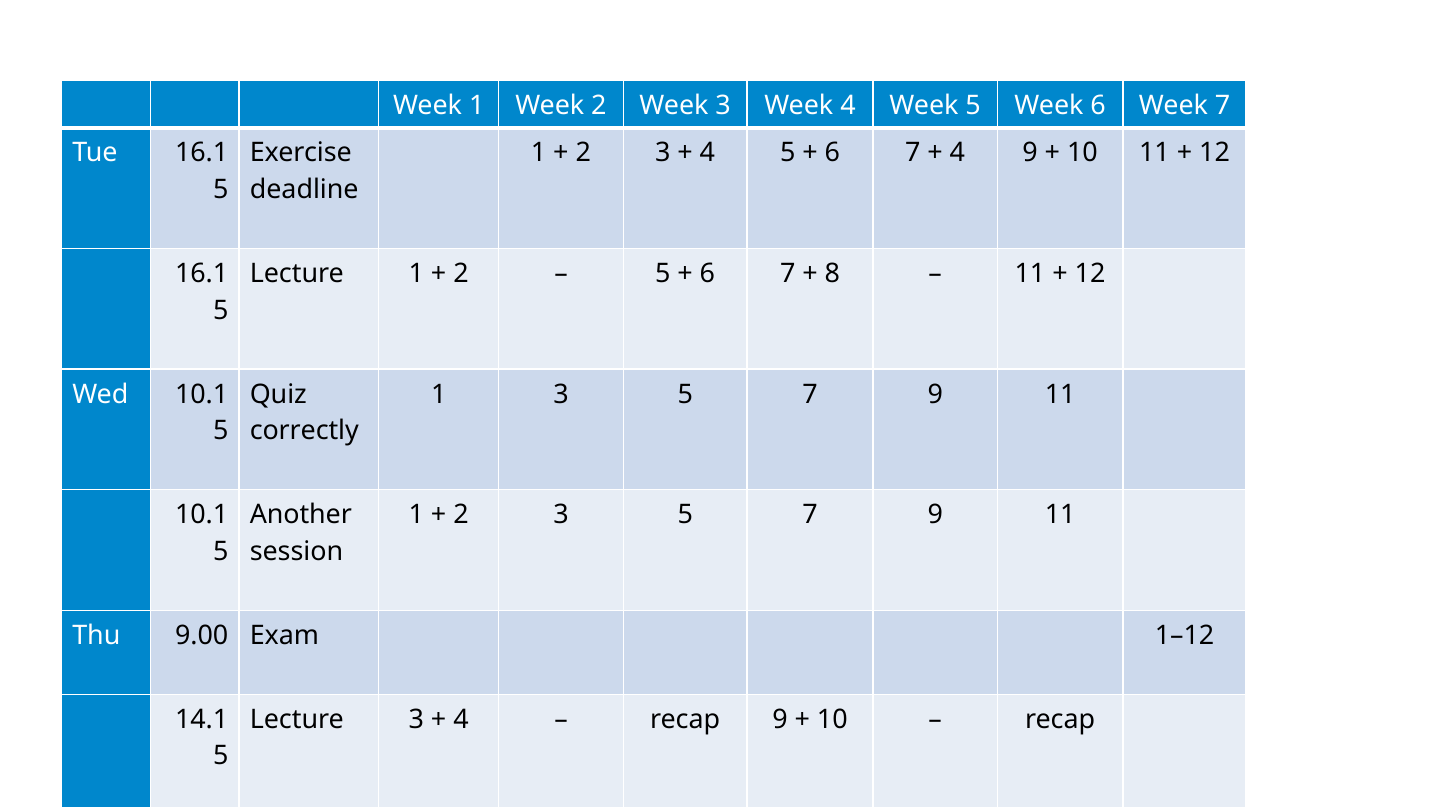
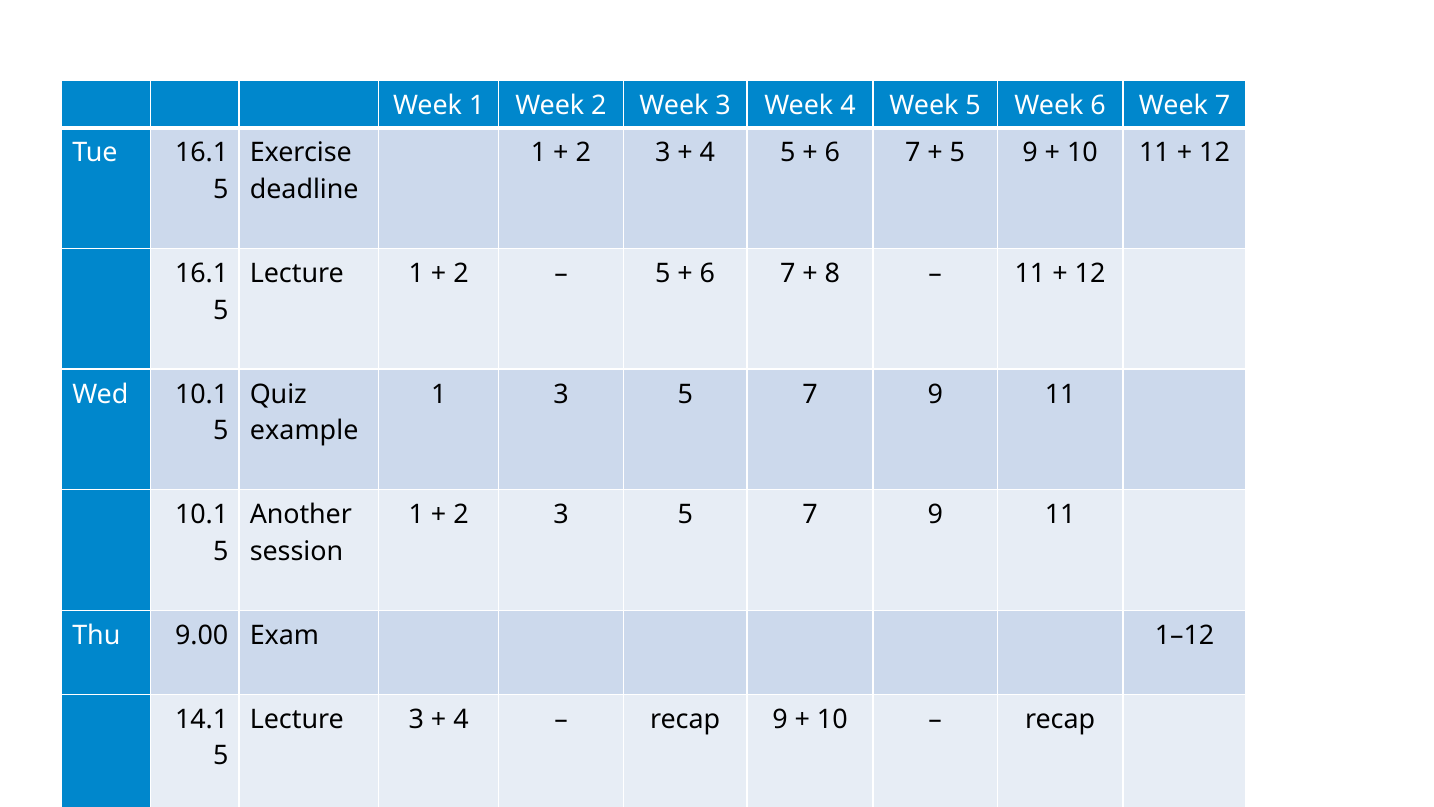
4 at (957, 153): 4 -> 5
correctly: correctly -> example
